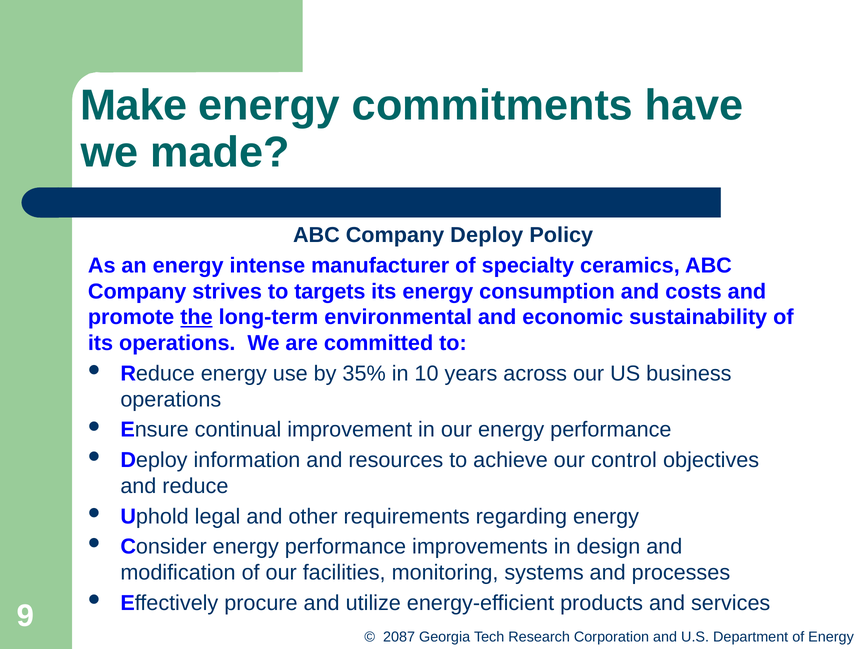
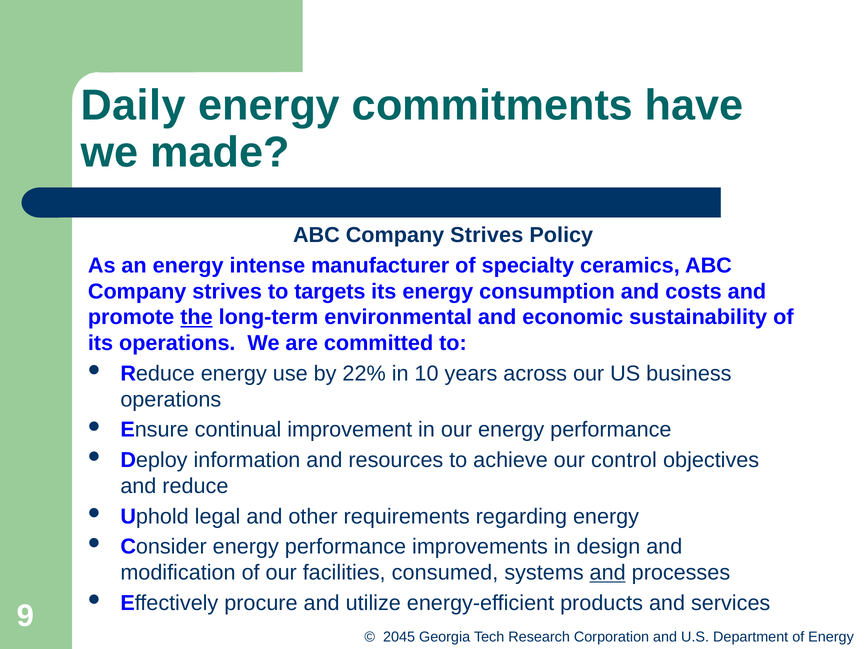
Make: Make -> Daily
Deploy at (487, 235): Deploy -> Strives
35%: 35% -> 22%
monitoring: monitoring -> consumed
and at (608, 572) underline: none -> present
2087: 2087 -> 2045
